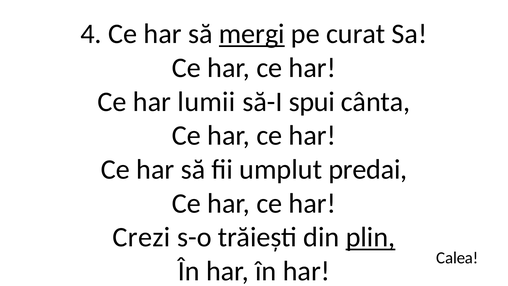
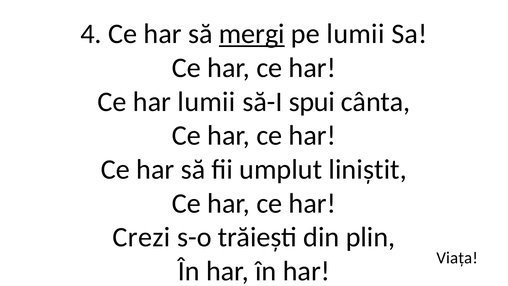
pe curat: curat -> lumii
predai: predai -> liniștit
plin underline: present -> none
Calea: Calea -> Viața
